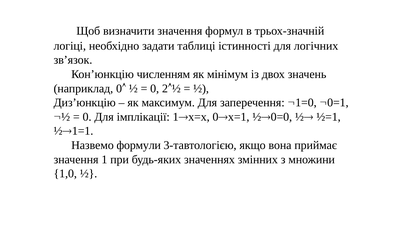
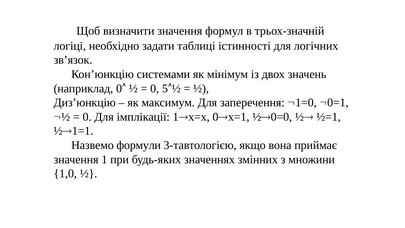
численням: численням -> системами
2: 2 -> 5
